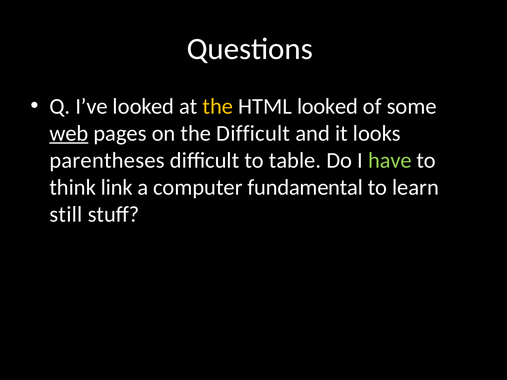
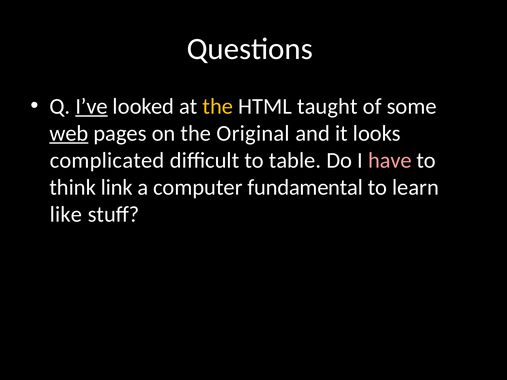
I’ve underline: none -> present
HTML looked: looked -> taught
the Difficult: Difficult -> Original
parentheses: parentheses -> complicated
have colour: light green -> pink
still: still -> like
